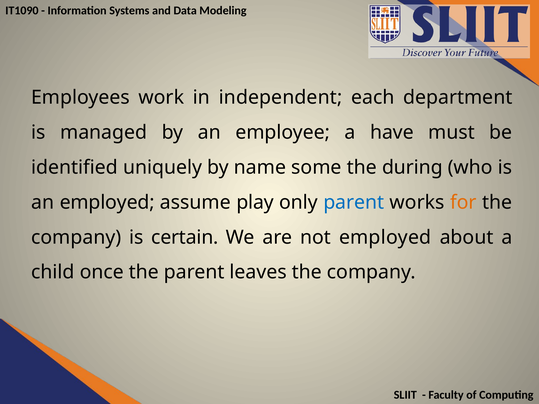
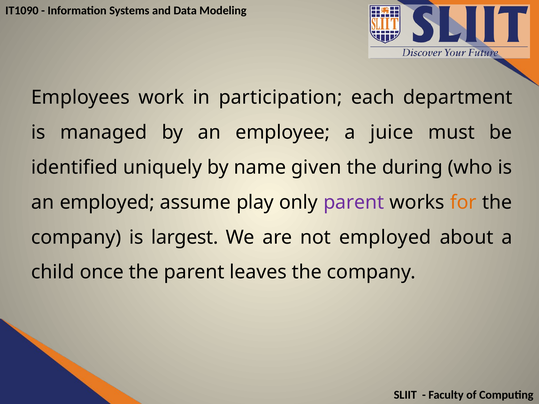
independent: independent -> participation
have: have -> juice
some: some -> given
parent at (354, 202) colour: blue -> purple
certain: certain -> largest
